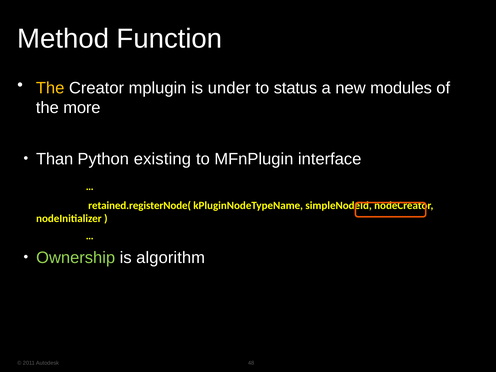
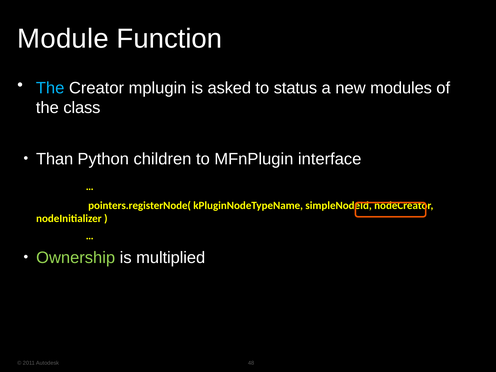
Method: Method -> Module
The at (50, 88) colour: yellow -> light blue
under: under -> asked
more: more -> class
existing: existing -> children
retained.registerNode(: retained.registerNode( -> pointers.registerNode(
algorithm: algorithm -> multiplied
